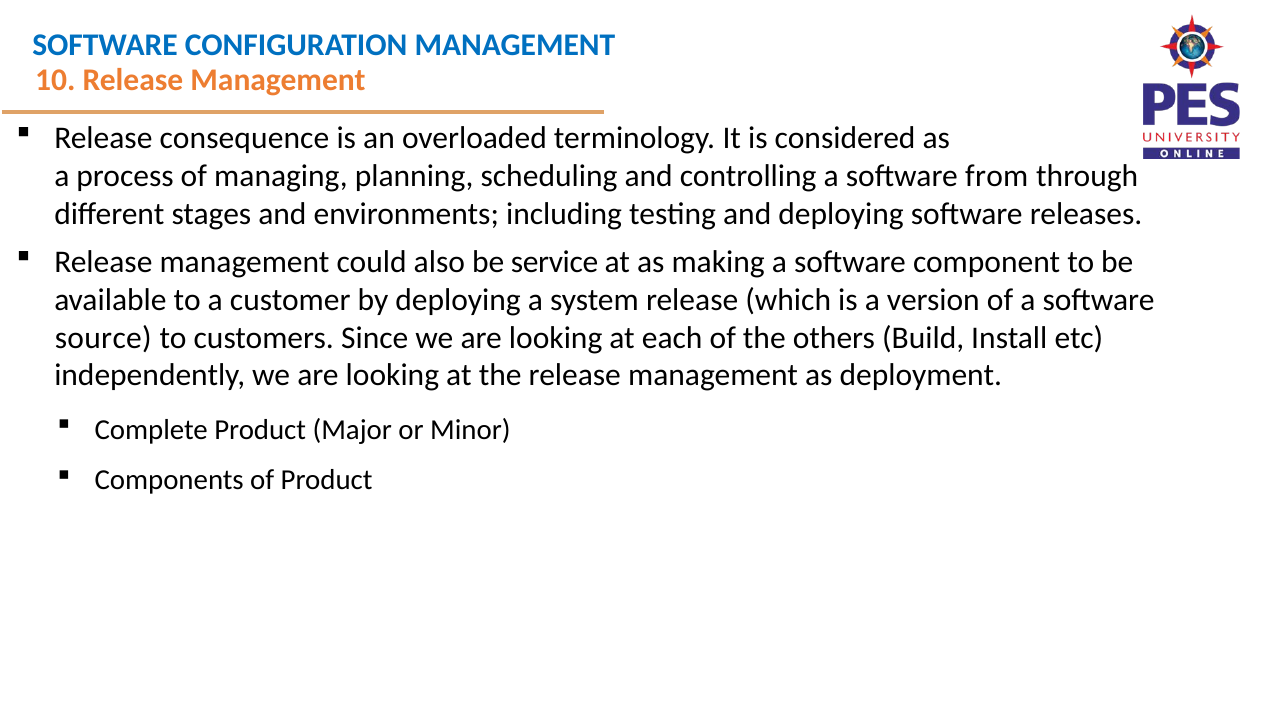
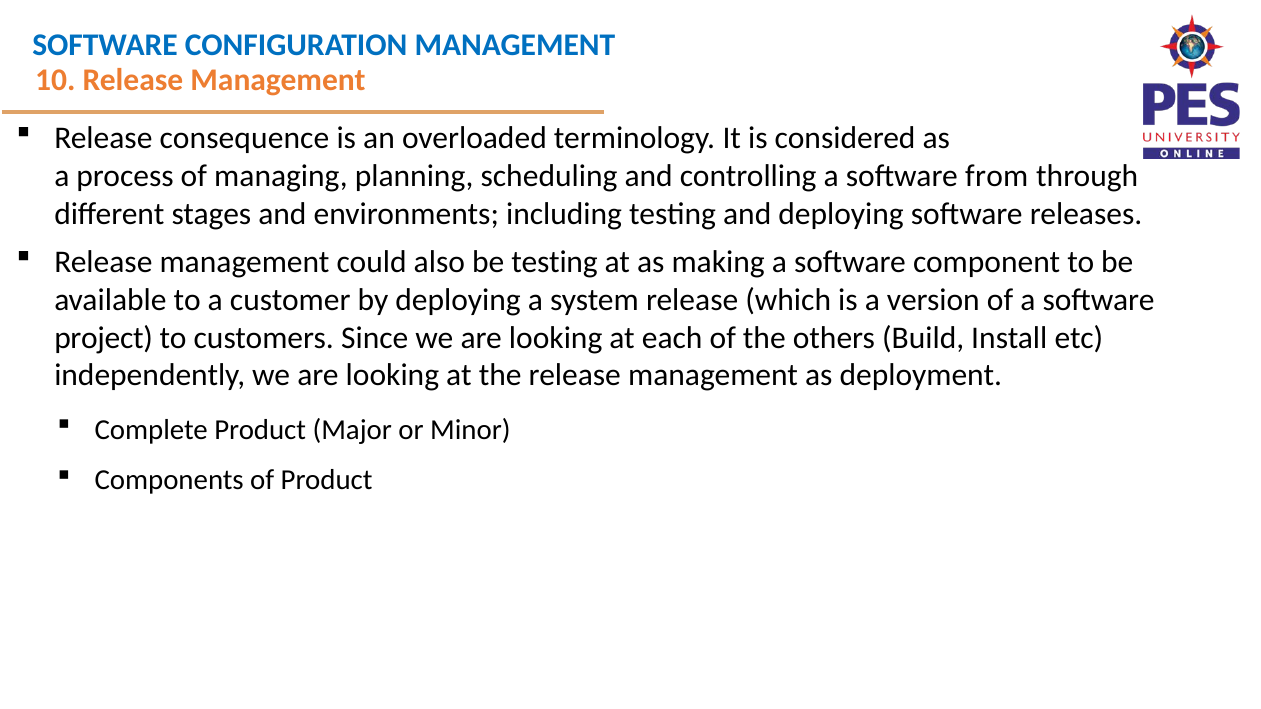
be service: service -> testing
source: source -> project
